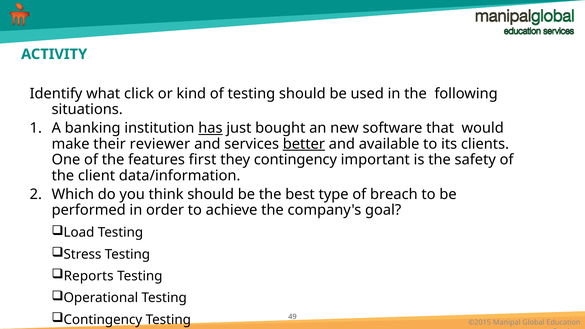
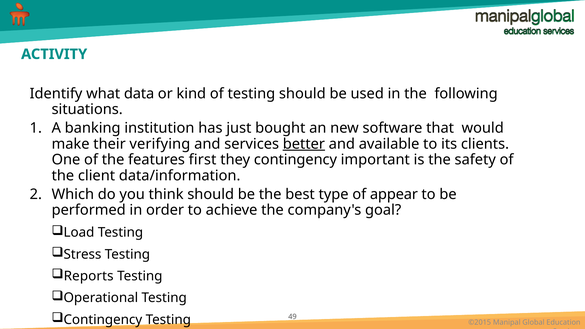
click: click -> data
has underline: present -> none
reviewer: reviewer -> verifying
breach: breach -> appear
